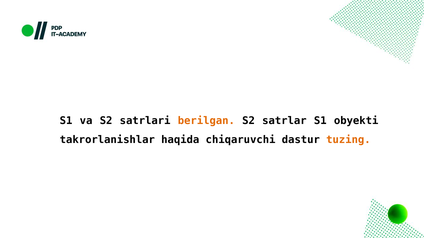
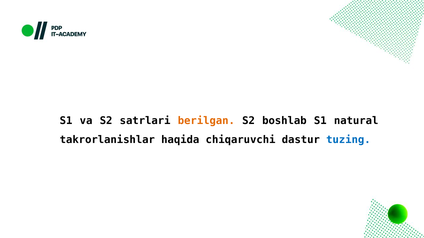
satrlar: satrlar -> boshlab
obyekti: obyekti -> natural
tuzing colour: orange -> blue
